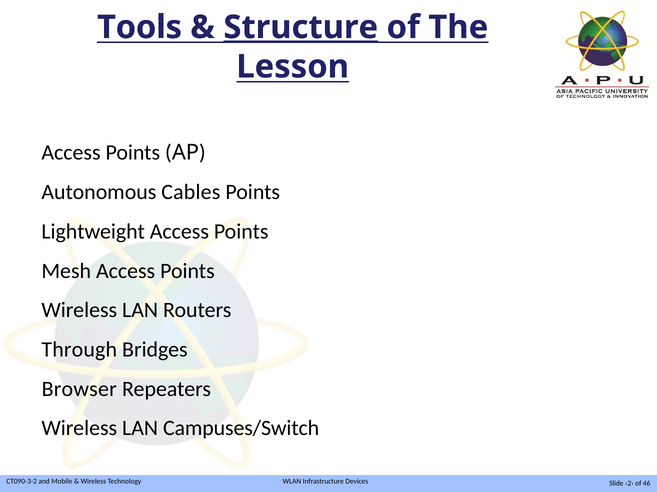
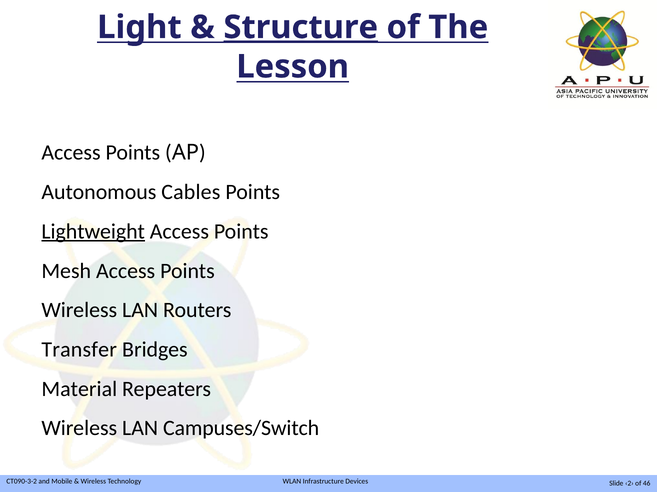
Tools: Tools -> Light
Lightweight underline: none -> present
Through: Through -> Transfer
Browser: Browser -> Material
